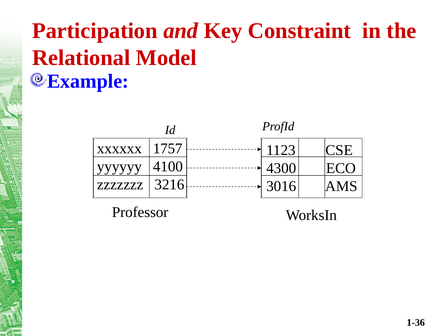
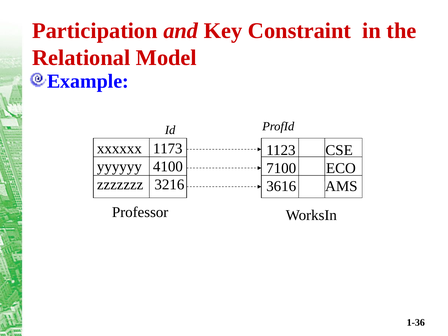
1757: 1757 -> 1173
4300: 4300 -> 7100
3016: 3016 -> 3616
